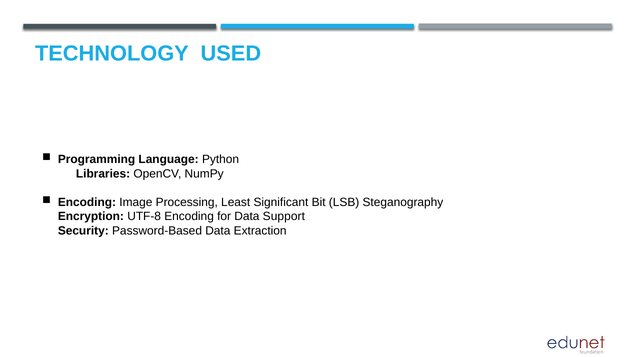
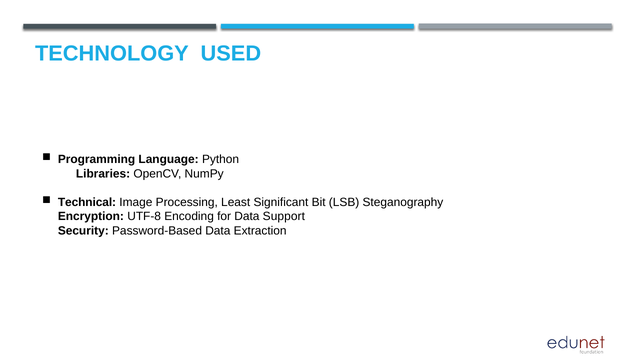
Encoding at (87, 202): Encoding -> Technical
